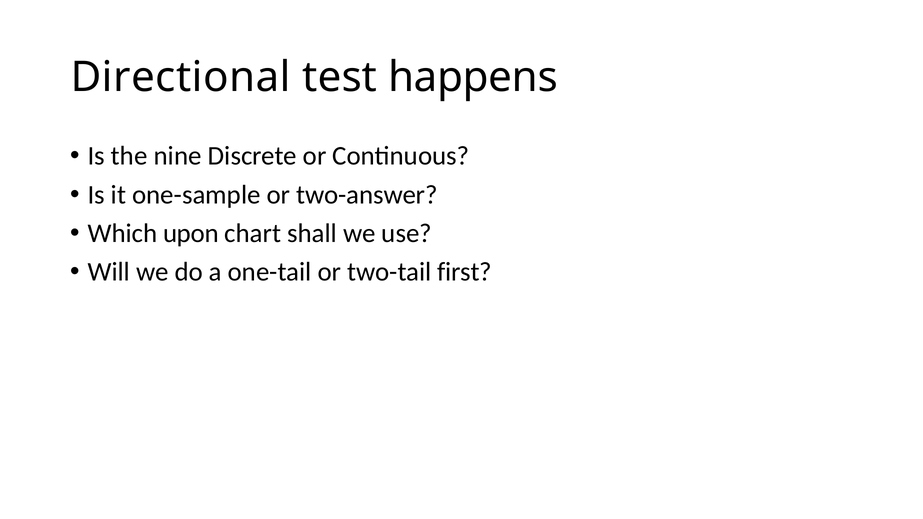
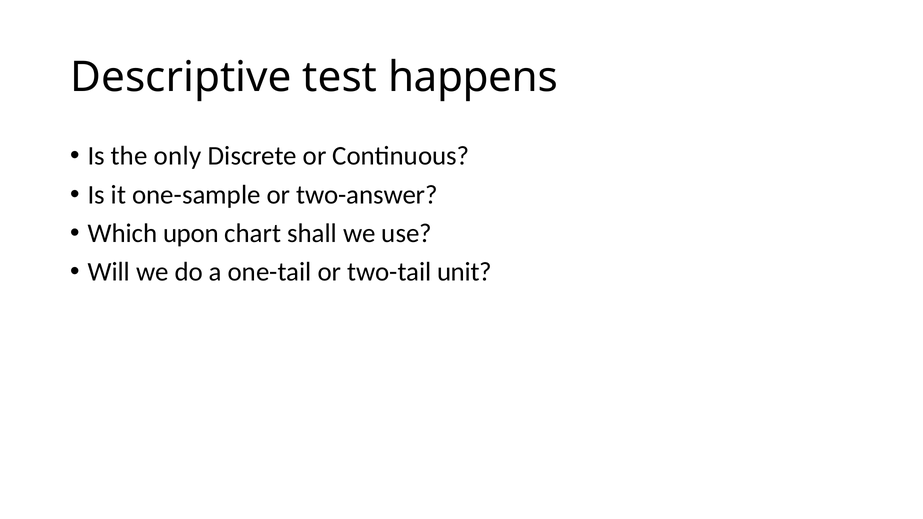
Directional: Directional -> Descriptive
nine: nine -> only
first: first -> unit
